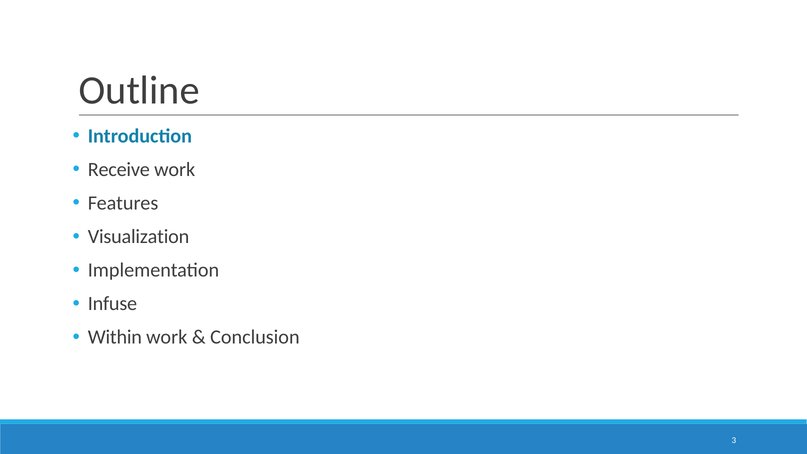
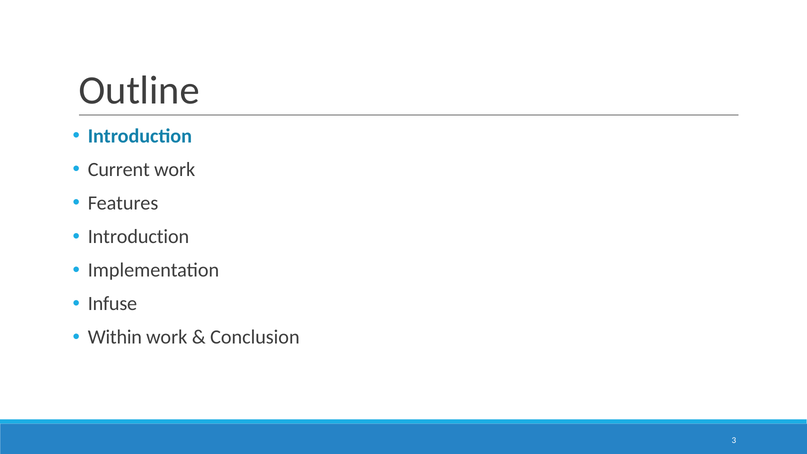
Receive: Receive -> Current
Visualization at (139, 237): Visualization -> Introduction
